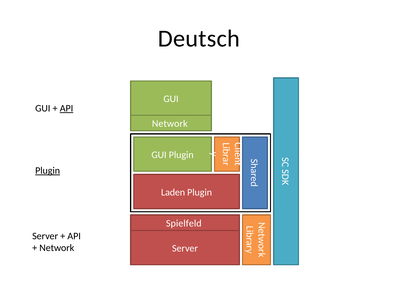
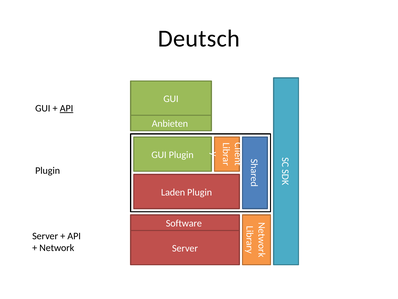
Network at (170, 123): Network -> Anbieten
Plugin at (48, 170) underline: present -> none
Spielfeld: Spielfeld -> Software
